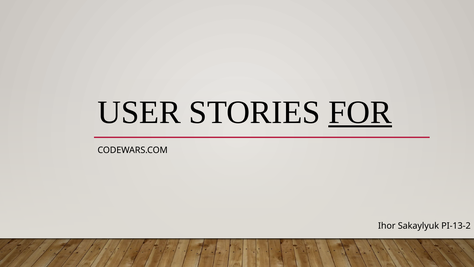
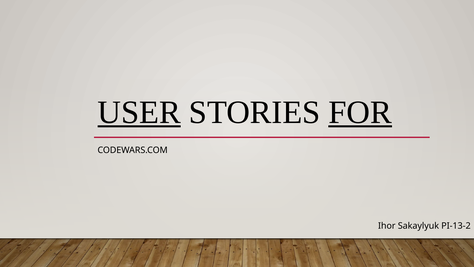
USER underline: none -> present
